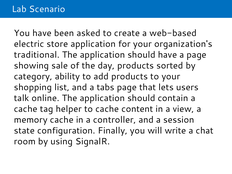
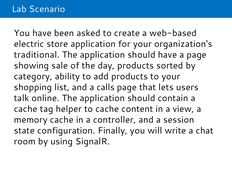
tabs: tabs -> calls
